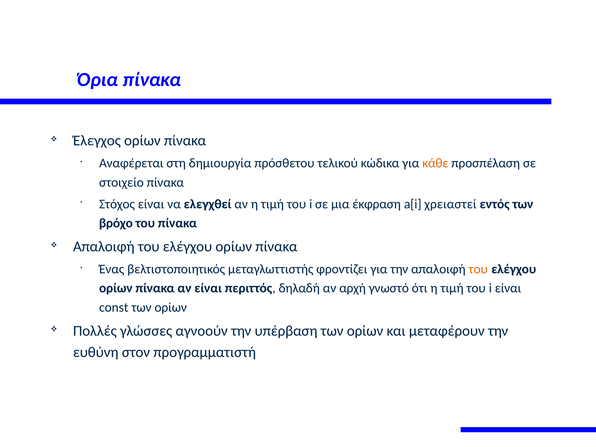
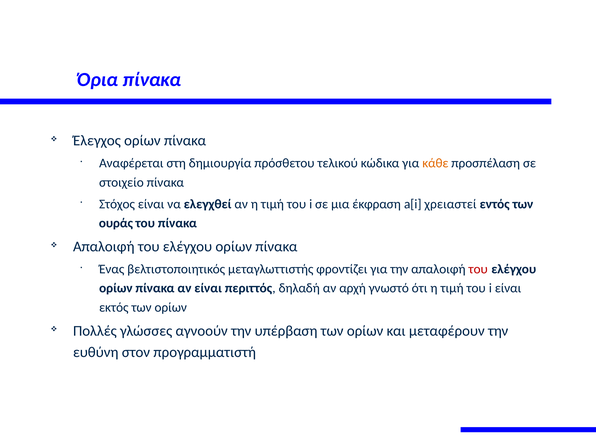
βρόχο: βρόχο -> ουράς
του at (478, 269) colour: orange -> red
const: const -> εκτός
